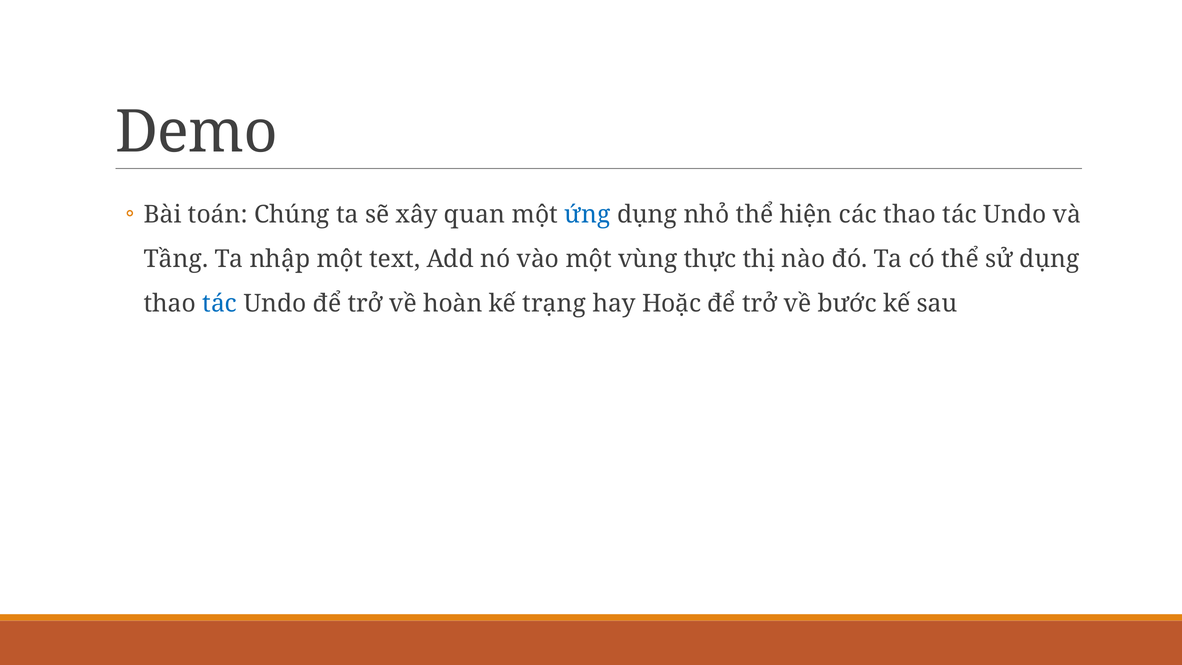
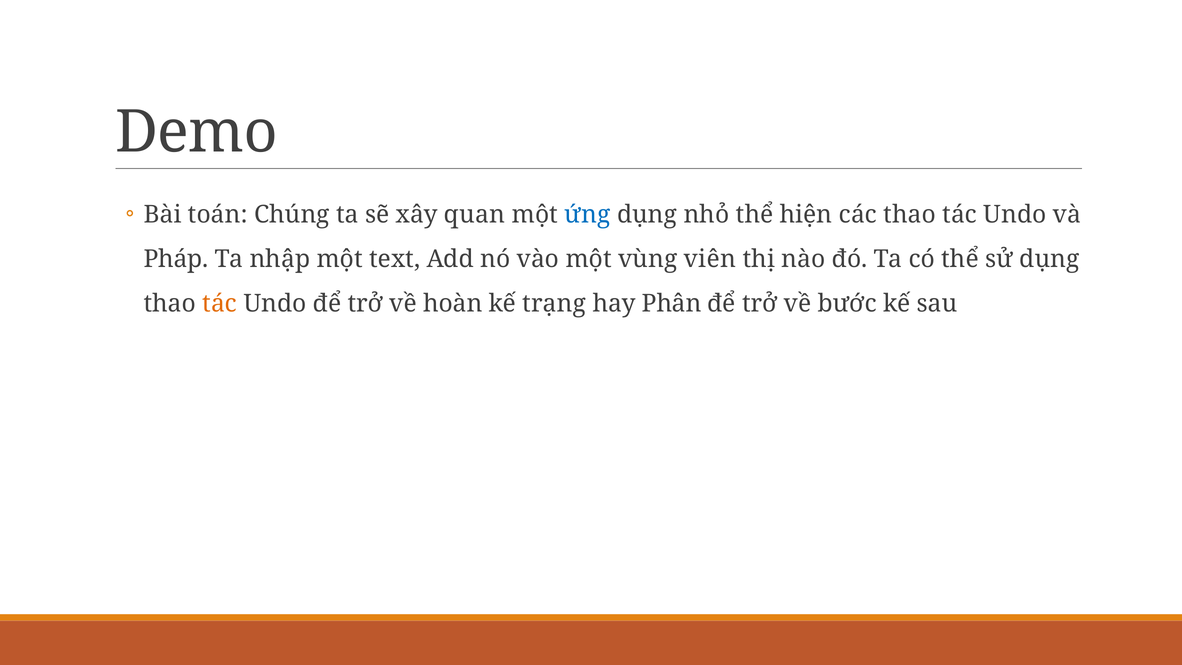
Tầng: Tầng -> Pháp
thực: thực -> viên
tác at (220, 304) colour: blue -> orange
Hoặc: Hoặc -> Phân
